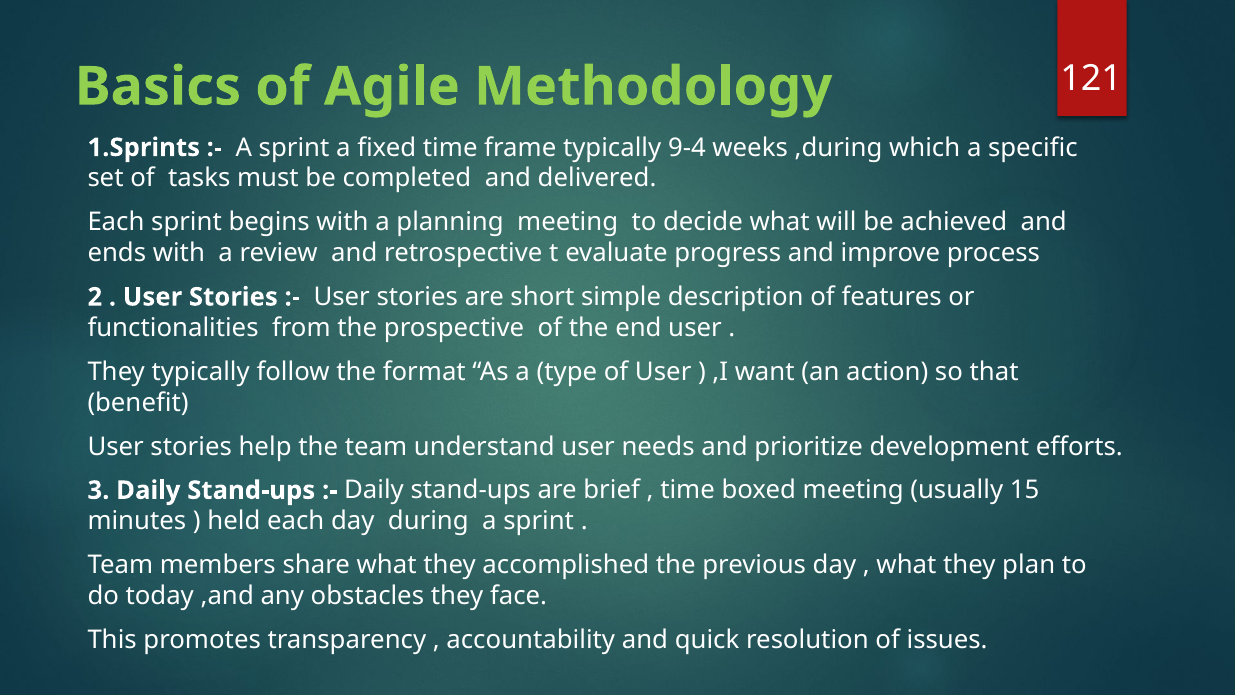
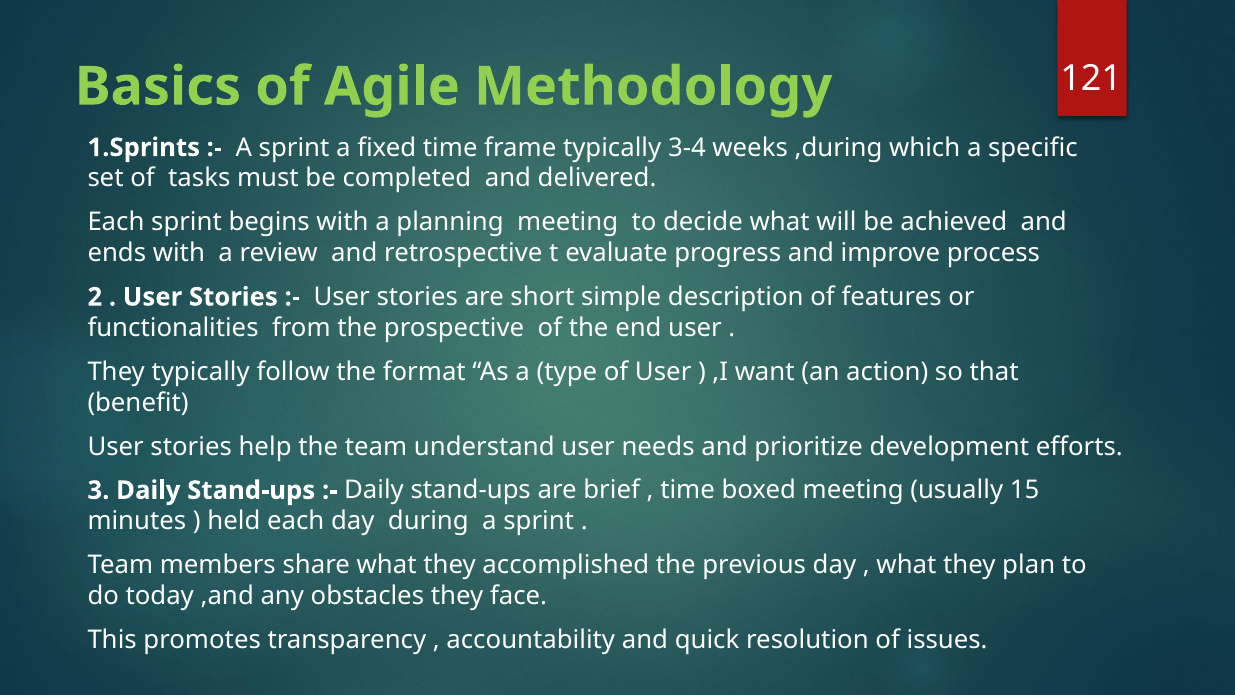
9-4: 9-4 -> 3-4
